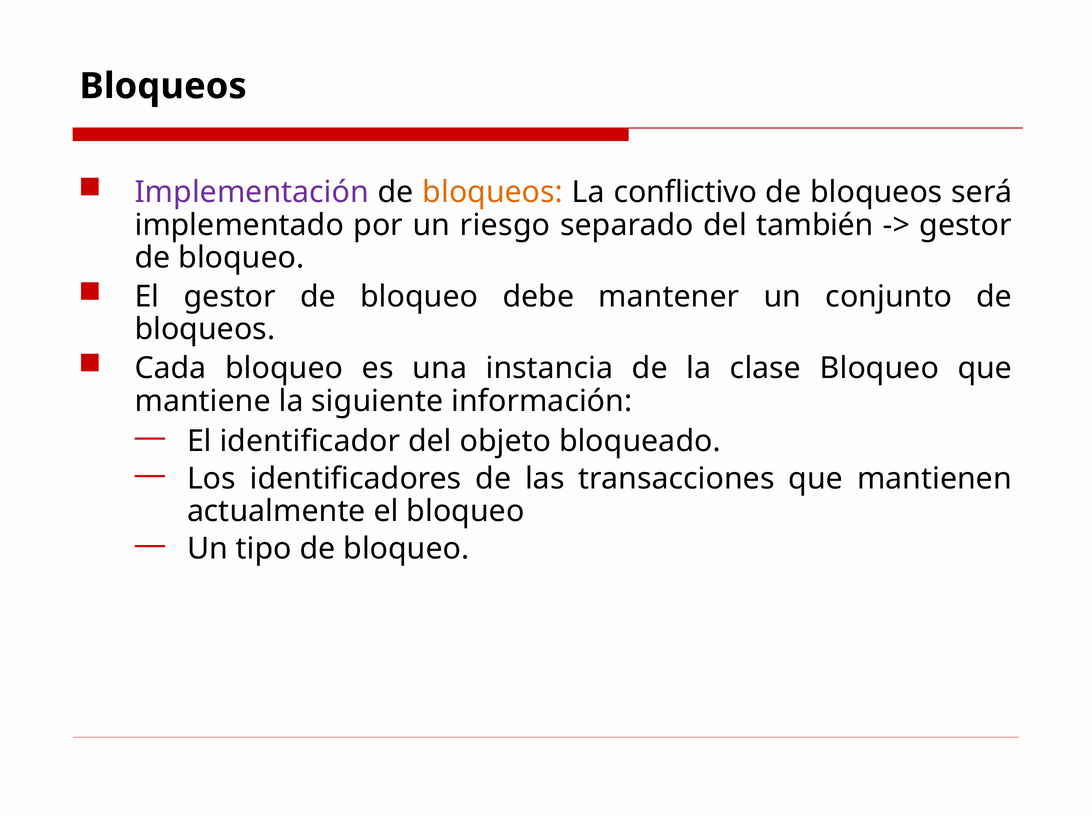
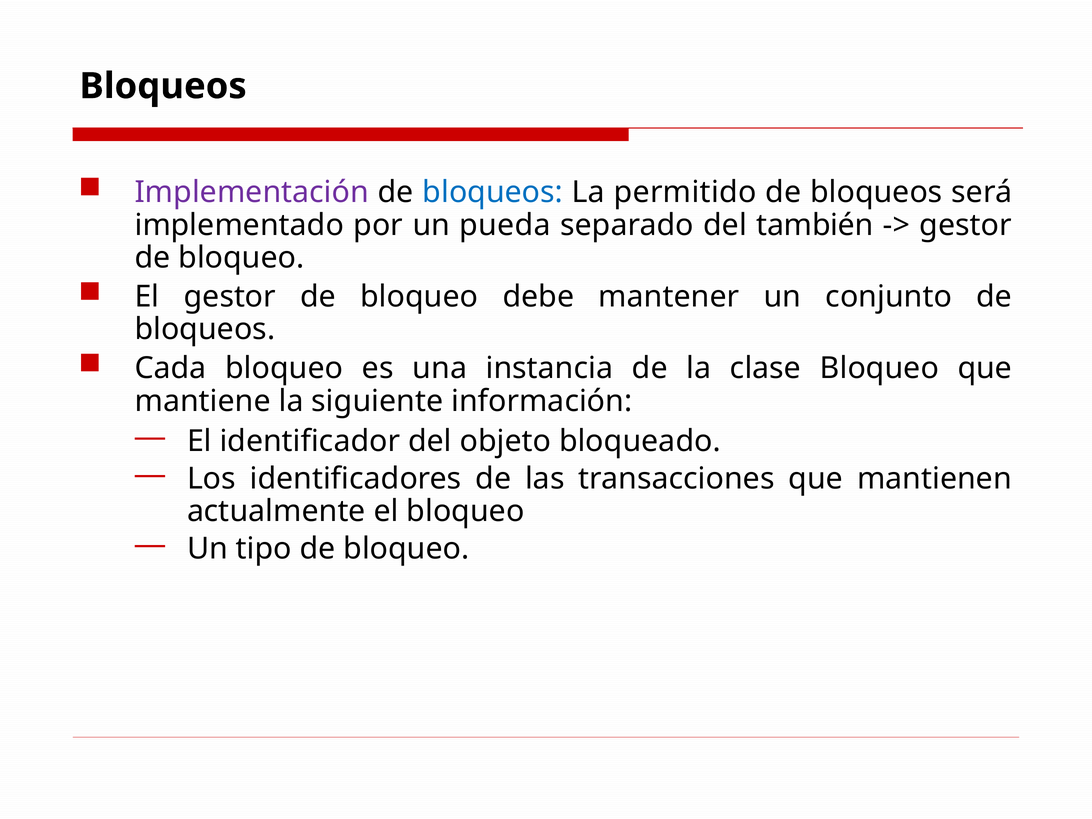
bloqueos at (493, 192) colour: orange -> blue
conflictivo: conflictivo -> permitido
riesgo: riesgo -> pueda
